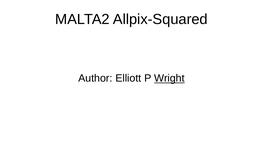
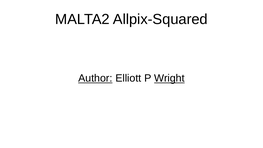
Author underline: none -> present
